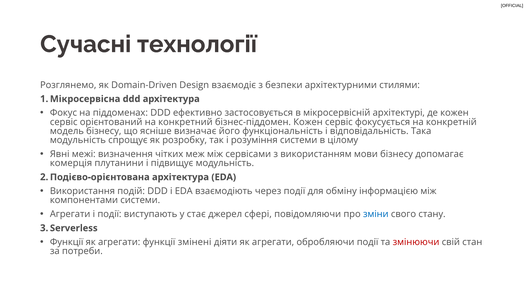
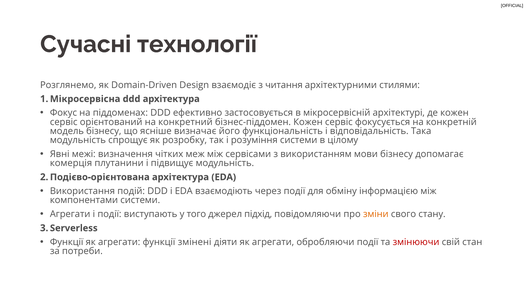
безпеки: безпеки -> читання
стає: стає -> того
сфері: сфері -> підхід
зміни colour: blue -> orange
